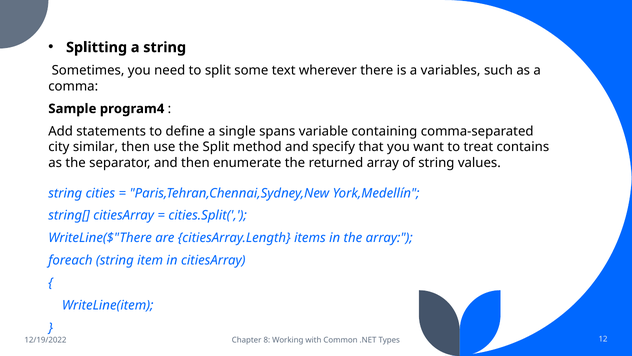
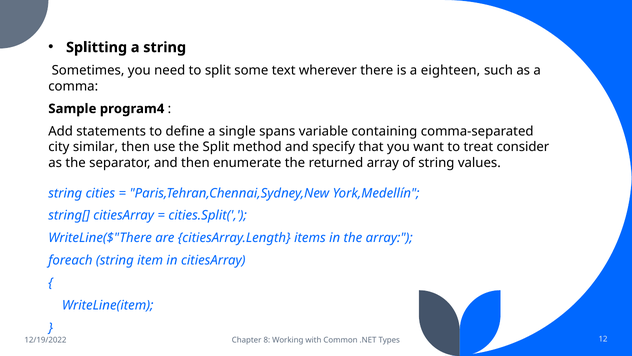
variables: variables -> eighteen
contains: contains -> consider
